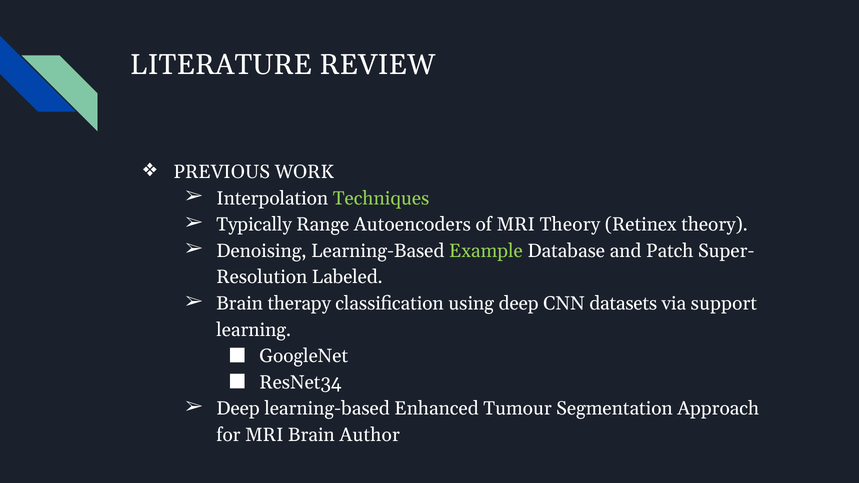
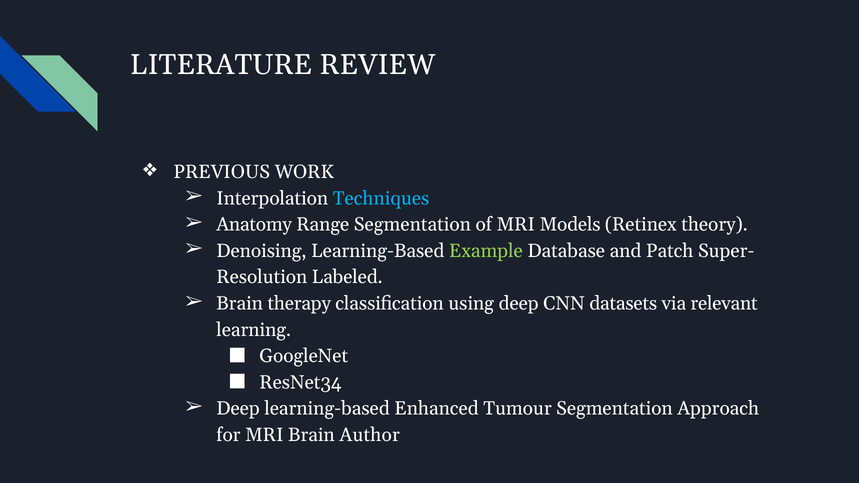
Techniques colour: light green -> light blue
Typically: Typically -> Anatomy
Range Autoencoders: Autoencoders -> Segmentation
MRI Theory: Theory -> Models
support: support -> relevant
